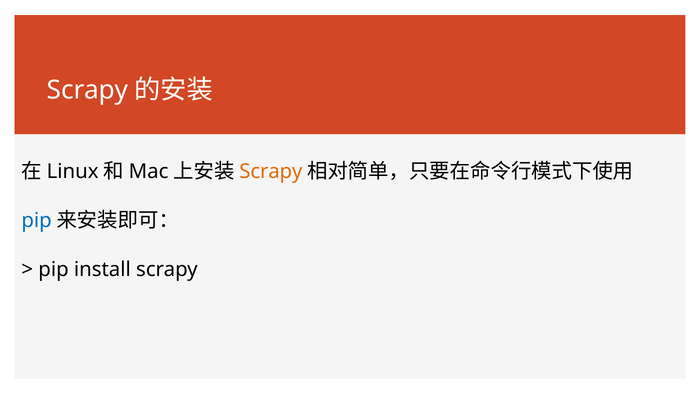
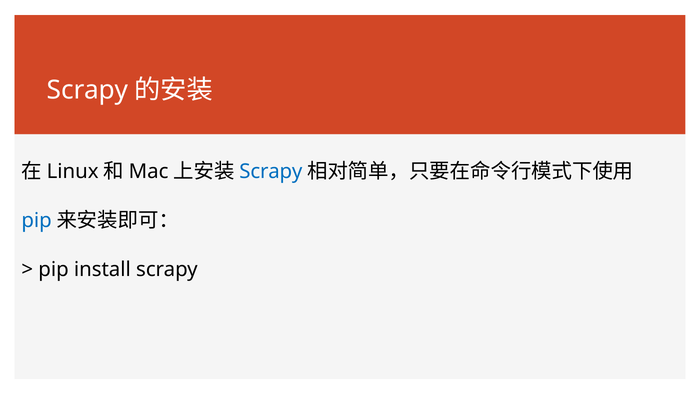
Scrapy at (271, 171) colour: orange -> blue
